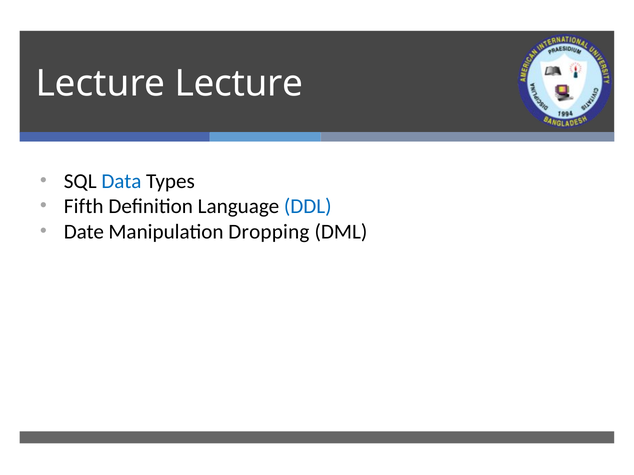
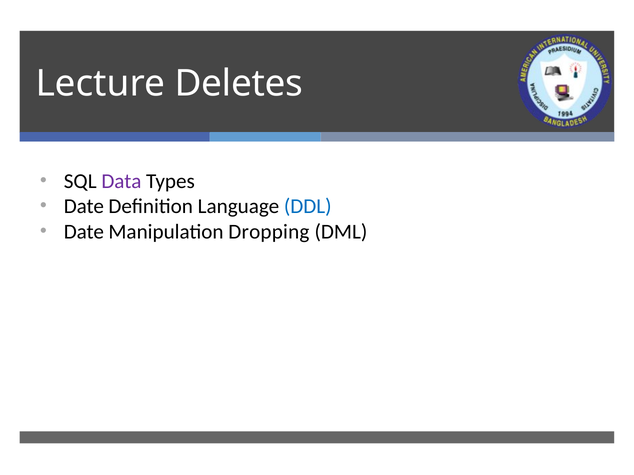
Lecture Lecture: Lecture -> Deletes
Data colour: blue -> purple
Fifth at (84, 207): Fifth -> Date
